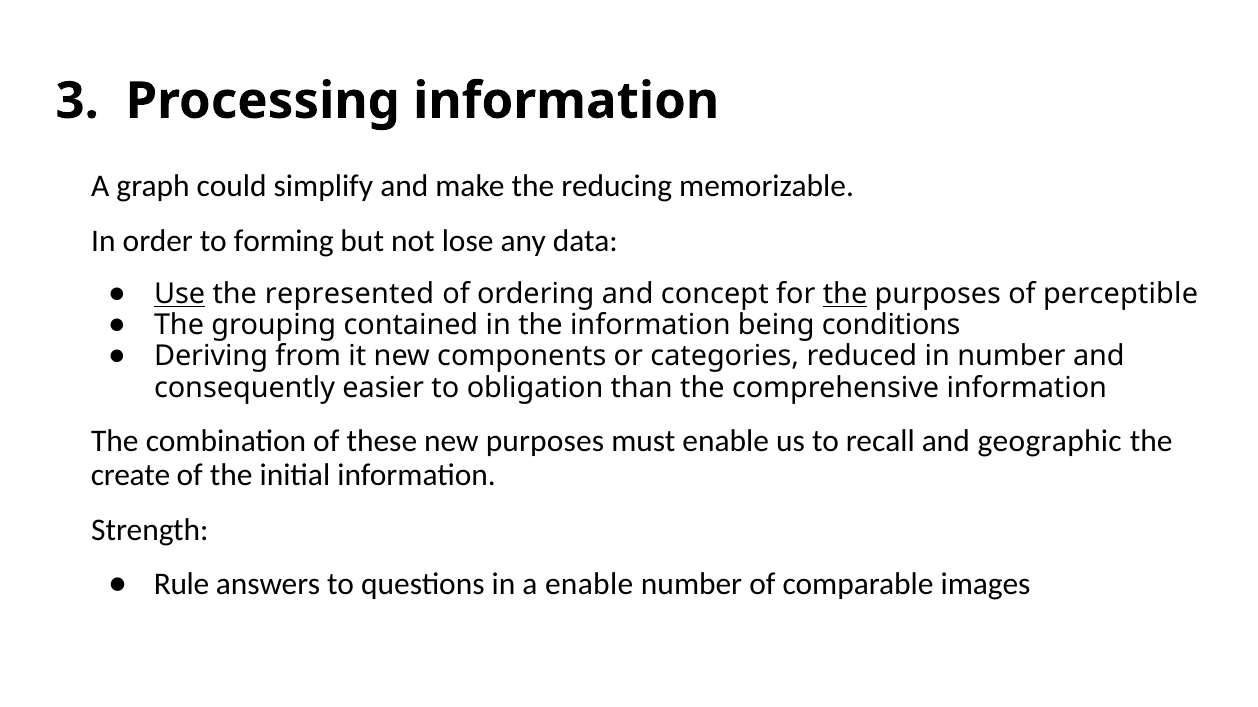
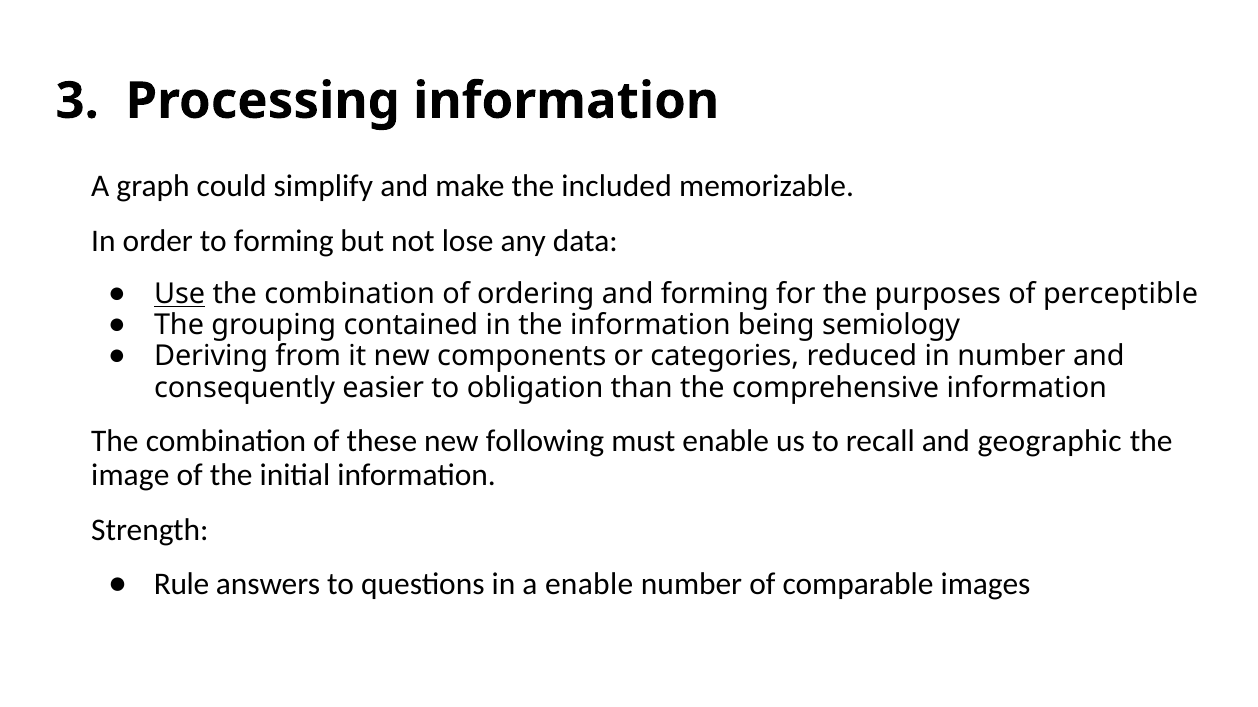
reducing: reducing -> included
represented at (350, 294): represented -> combination
and concept: concept -> forming
the at (845, 294) underline: present -> none
conditions: conditions -> semiology
new purposes: purposes -> following
create: create -> image
